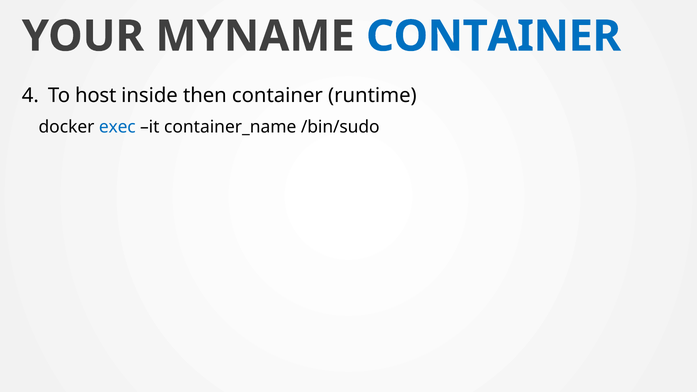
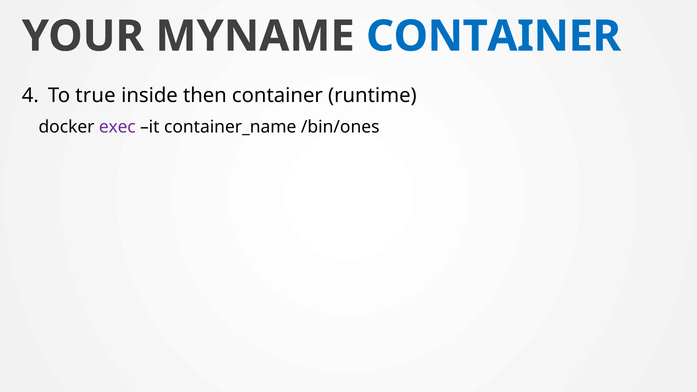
host: host -> true
exec colour: blue -> purple
/bin/sudo: /bin/sudo -> /bin/ones
